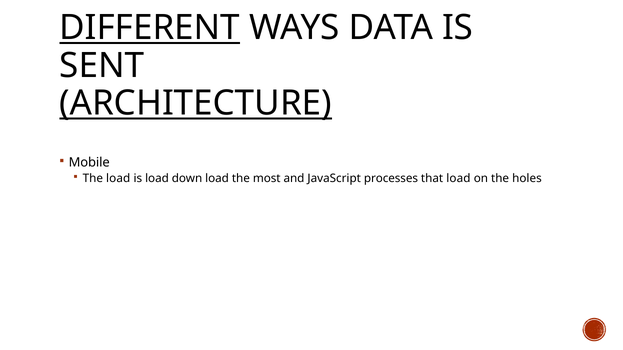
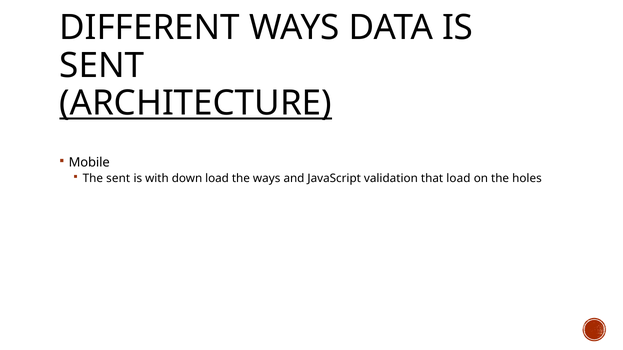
DIFFERENT underline: present -> none
The load: load -> sent
is load: load -> with
the most: most -> ways
processes: processes -> validation
